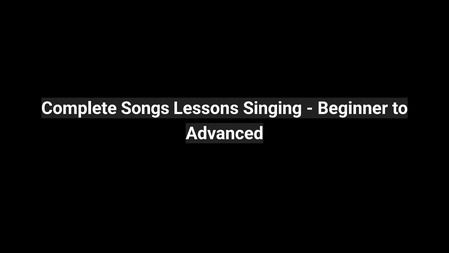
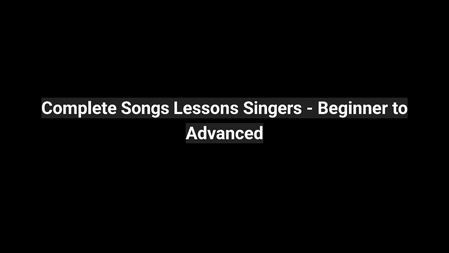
Singing: Singing -> Singers
